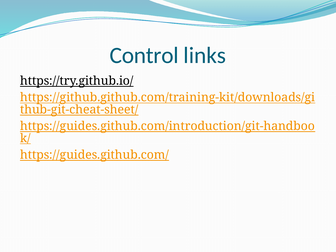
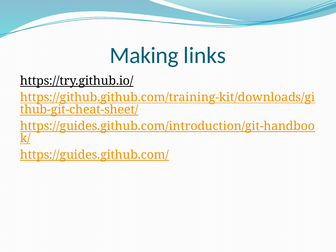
Control: Control -> Making
